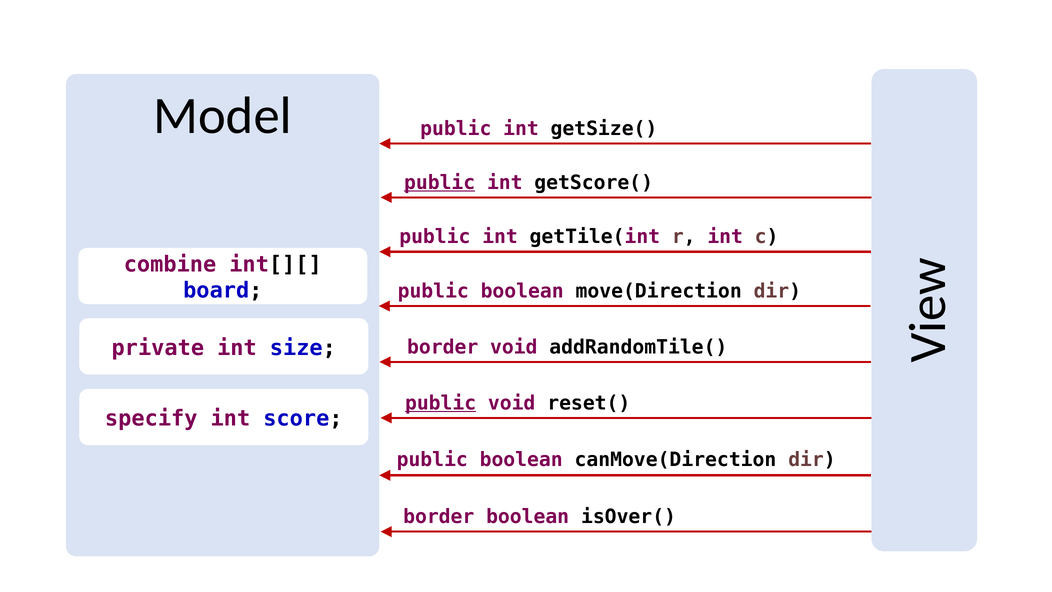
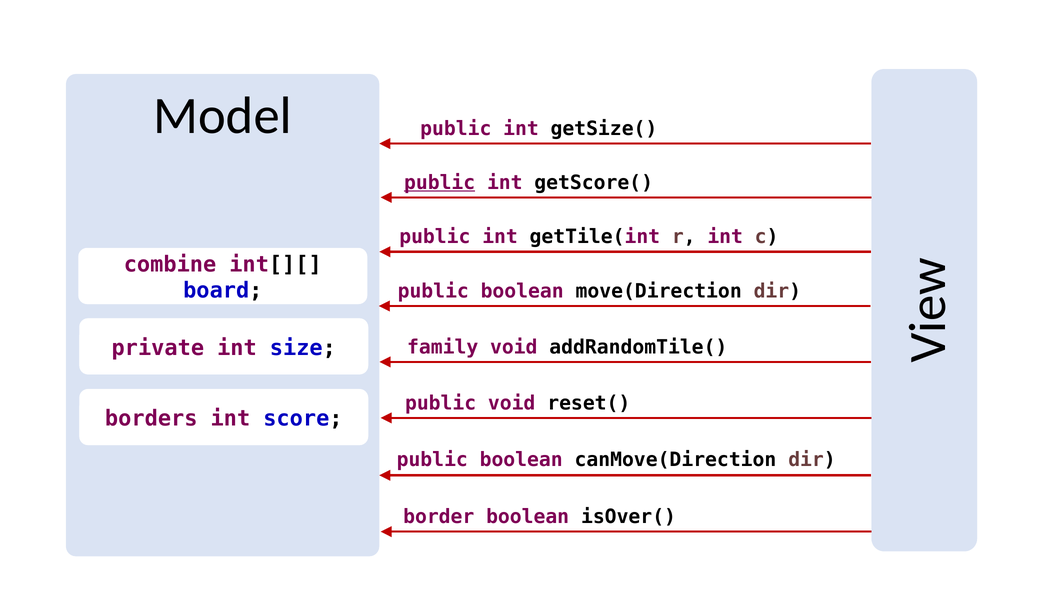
border at (443, 347): border -> family
public at (441, 403) underline: present -> none
specify: specify -> borders
